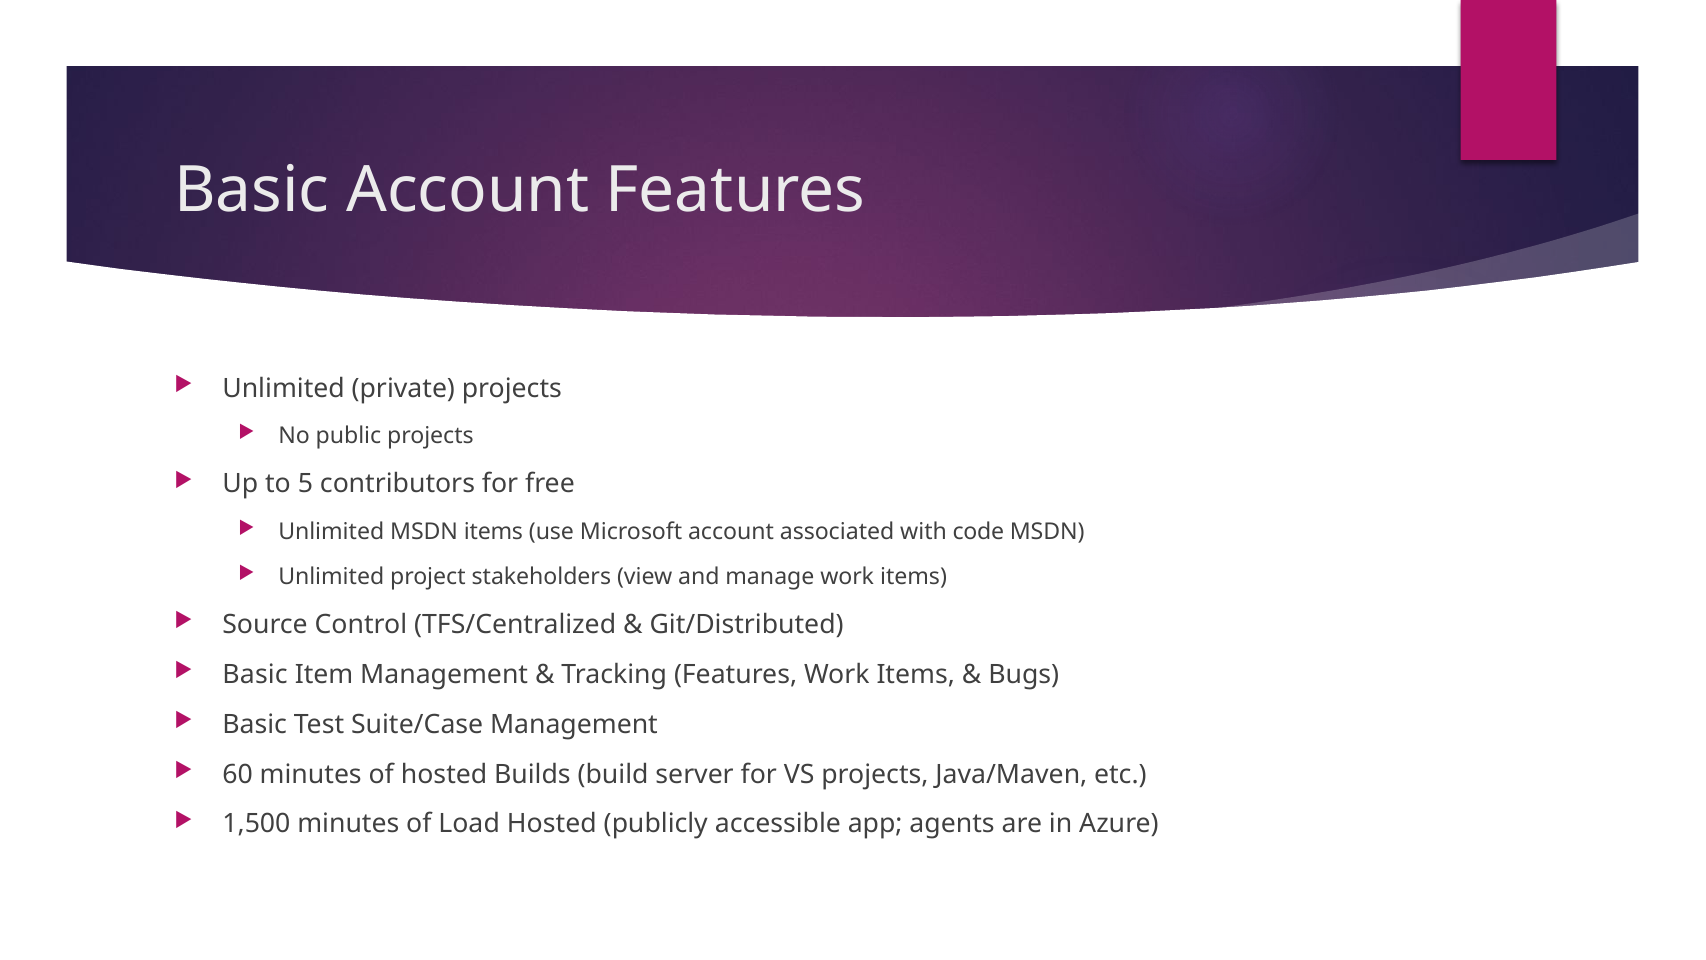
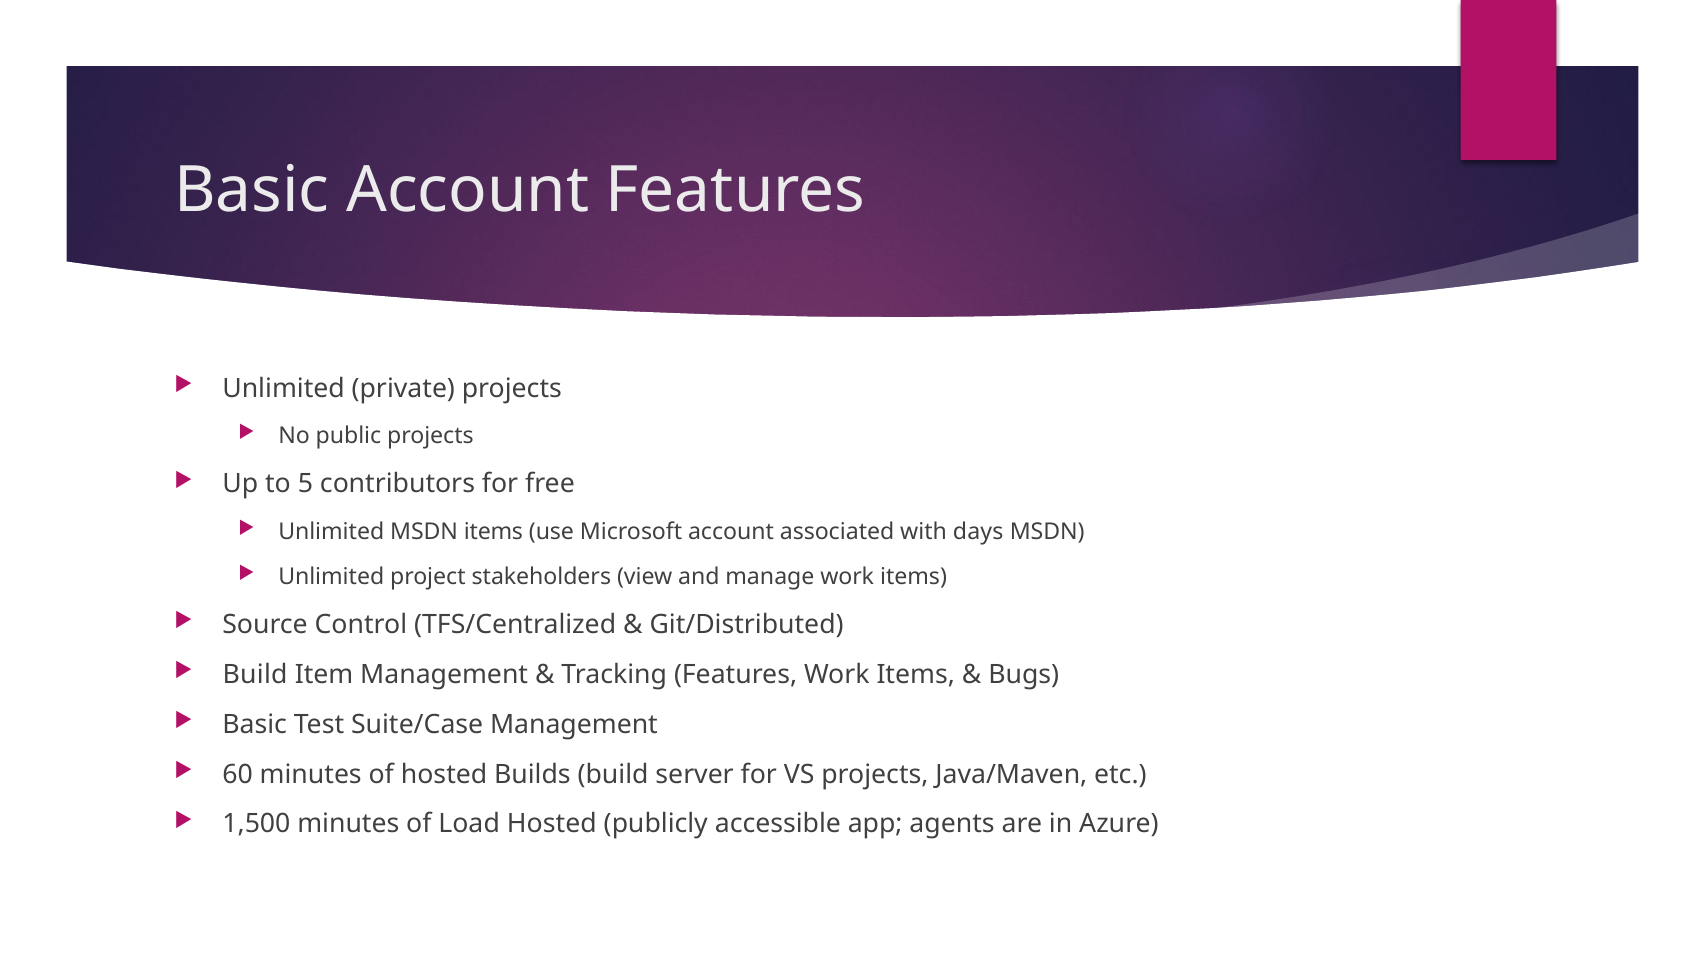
code: code -> days
Basic at (255, 674): Basic -> Build
